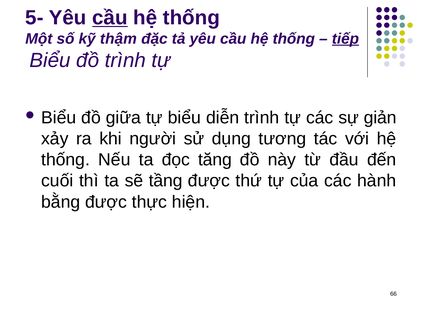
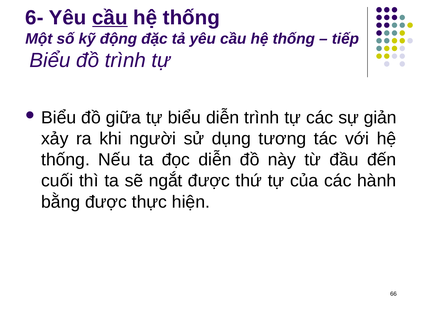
5-: 5- -> 6-
thậm: thậm -> động
tiếp underline: present -> none
đọc tăng: tăng -> diễn
tầng: tầng -> ngắt
